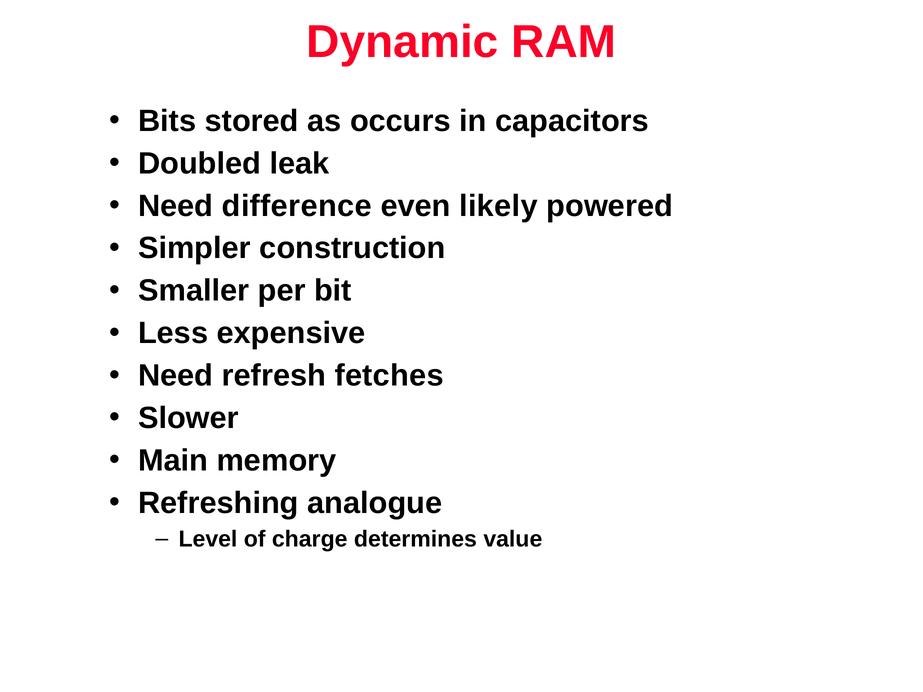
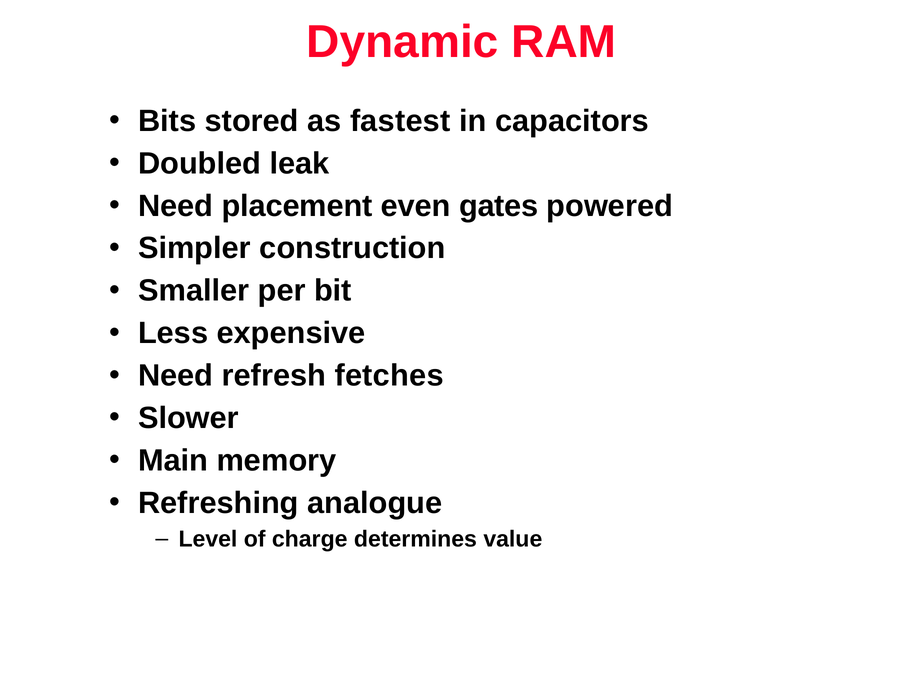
occurs: occurs -> fastest
difference: difference -> placement
likely: likely -> gates
